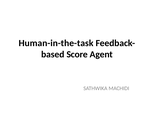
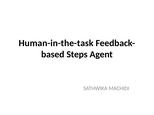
Score: Score -> Steps
